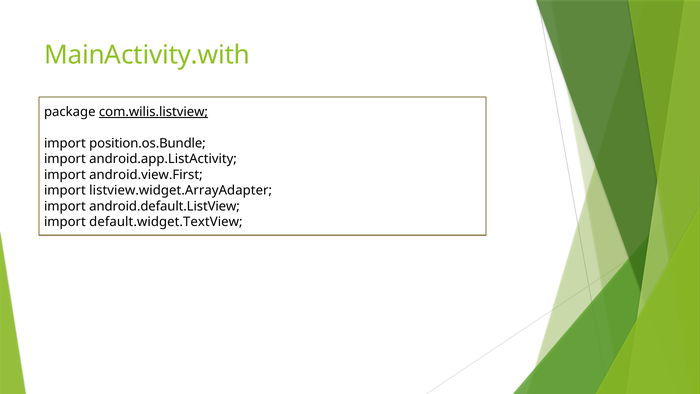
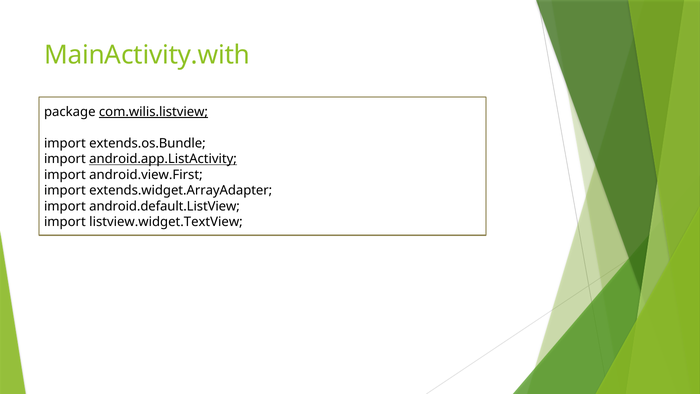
position.os.Bundle: position.os.Bundle -> extends.os.Bundle
android.app.ListActivity underline: none -> present
listview.widget.ArrayAdapter: listview.widget.ArrayAdapter -> extends.widget.ArrayAdapter
default.widget.TextView: default.widget.TextView -> listview.widget.TextView
